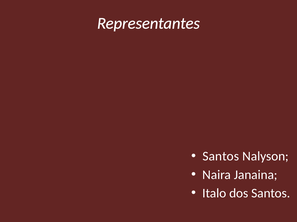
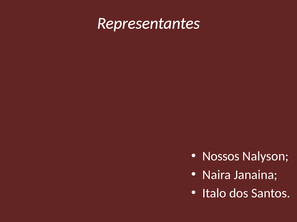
Santos at (221, 157): Santos -> Nossos
